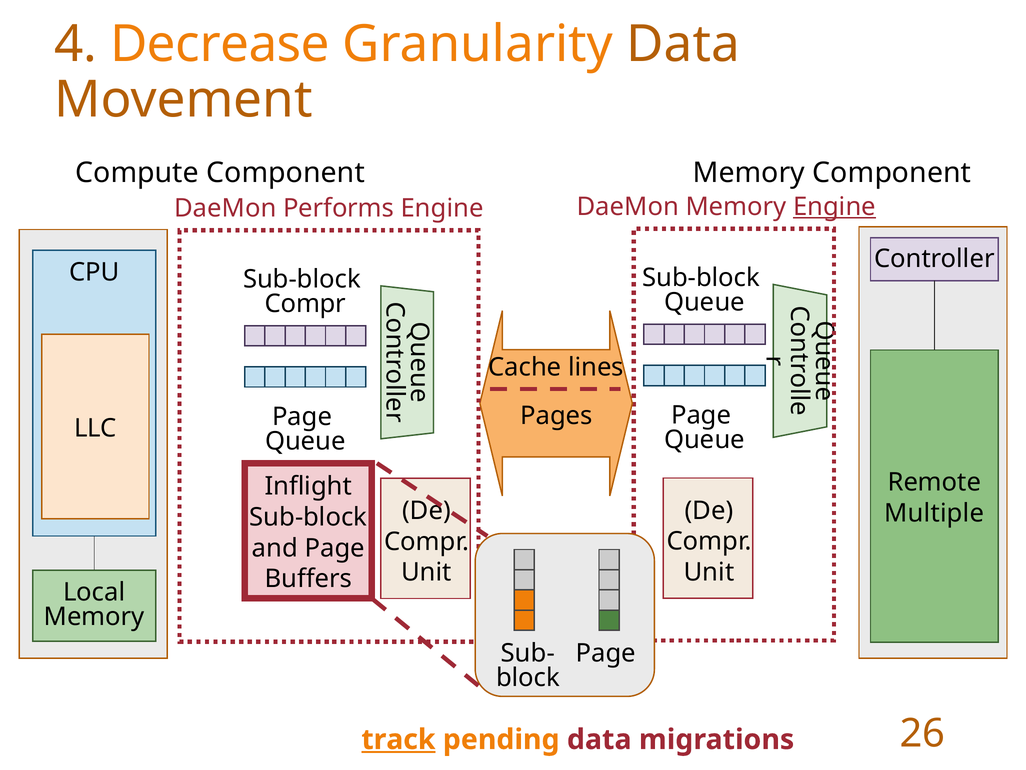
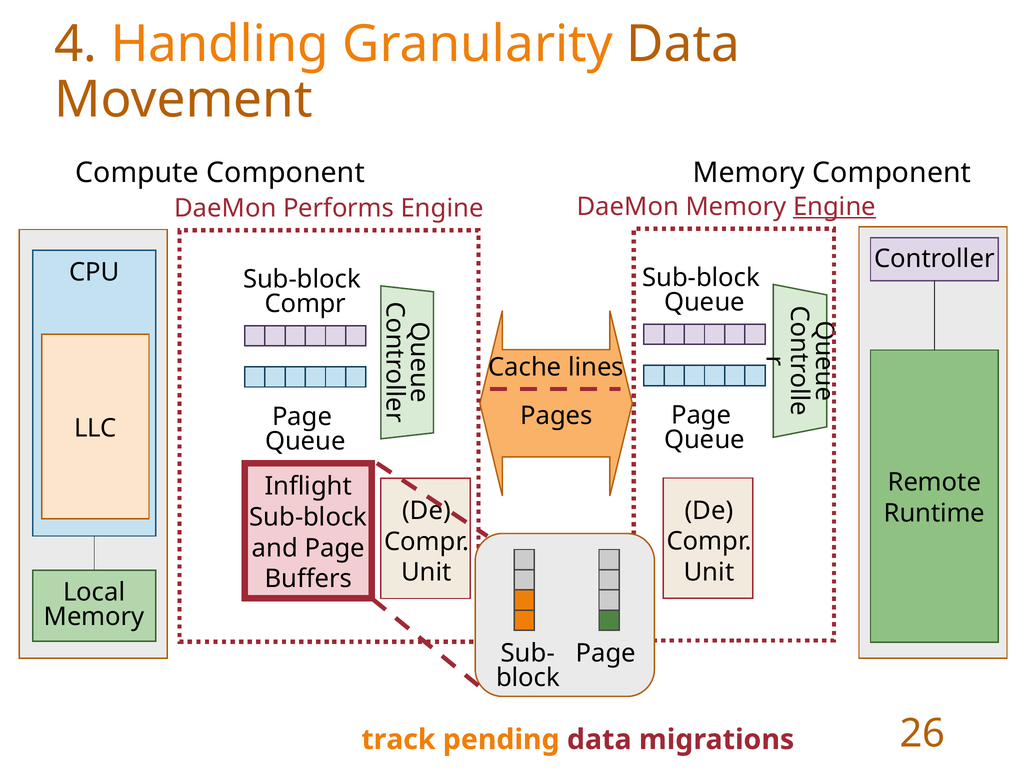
Decrease: Decrease -> Handling
Multiple: Multiple -> Runtime
track underline: present -> none
